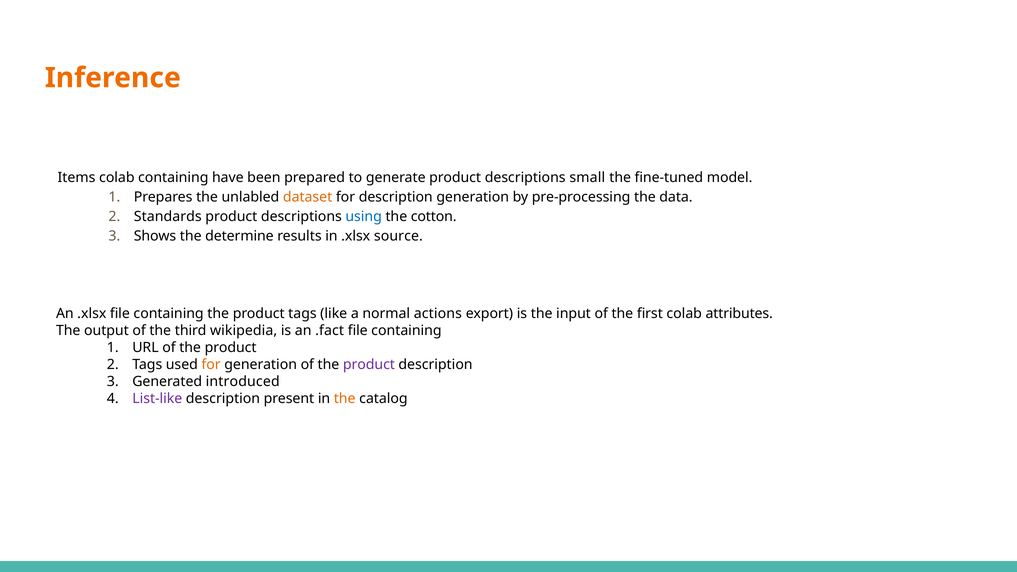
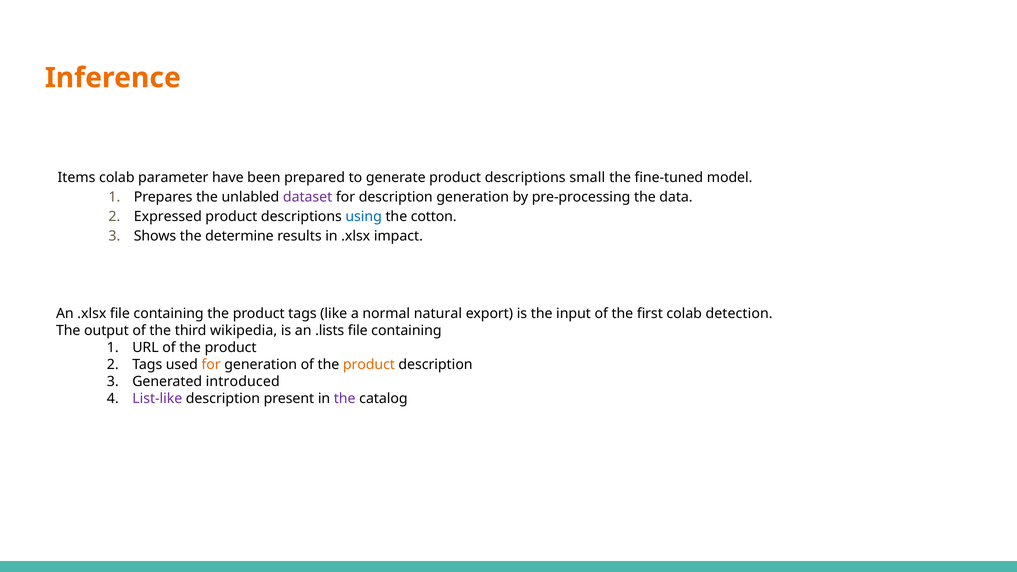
colab containing: containing -> parameter
dataset colour: orange -> purple
Standards: Standards -> Expressed
source: source -> impact
actions: actions -> natural
attributes: attributes -> detection
.fact: .fact -> .lists
product at (369, 365) colour: purple -> orange
the at (345, 399) colour: orange -> purple
